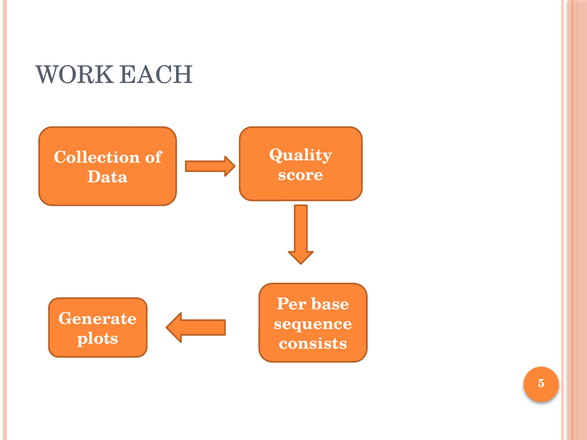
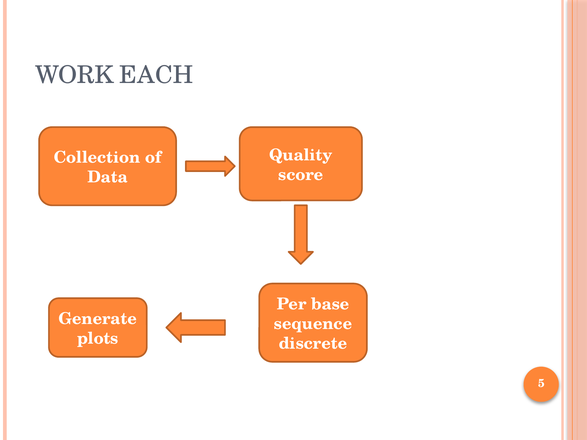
consists: consists -> discrete
